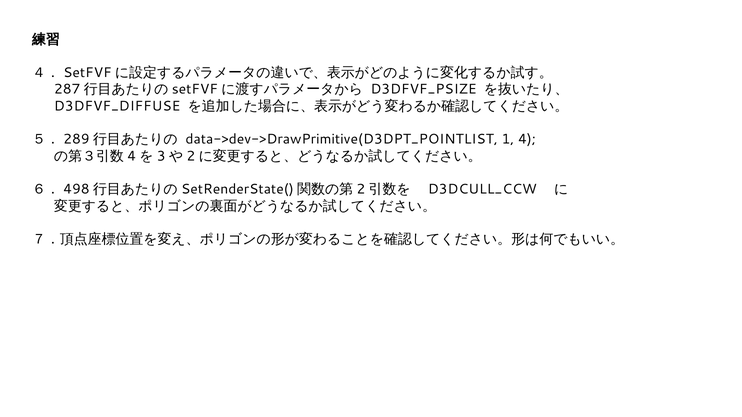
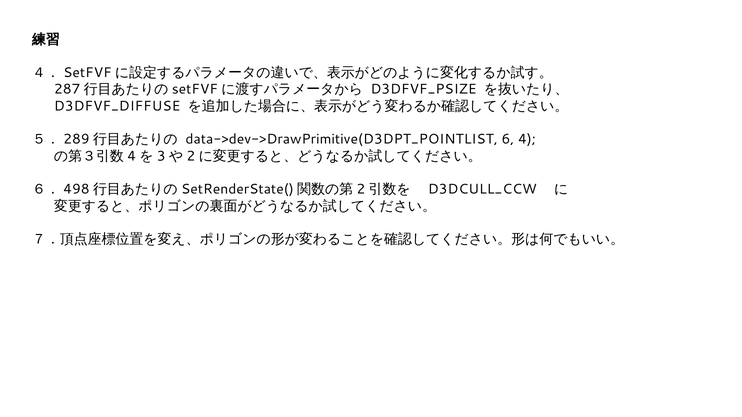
1: 1 -> 6
